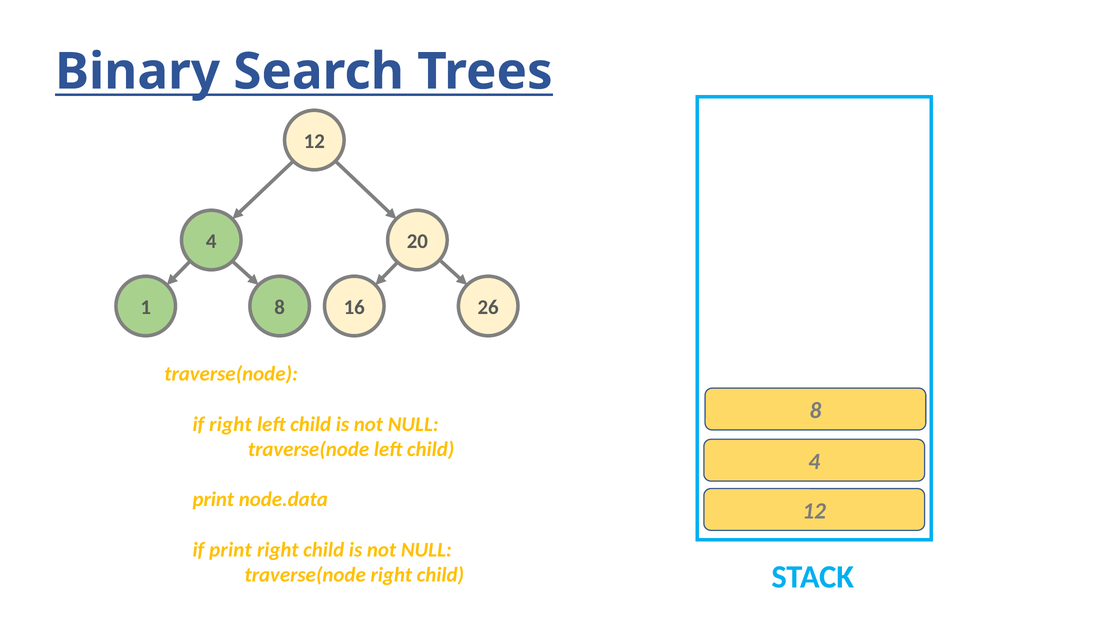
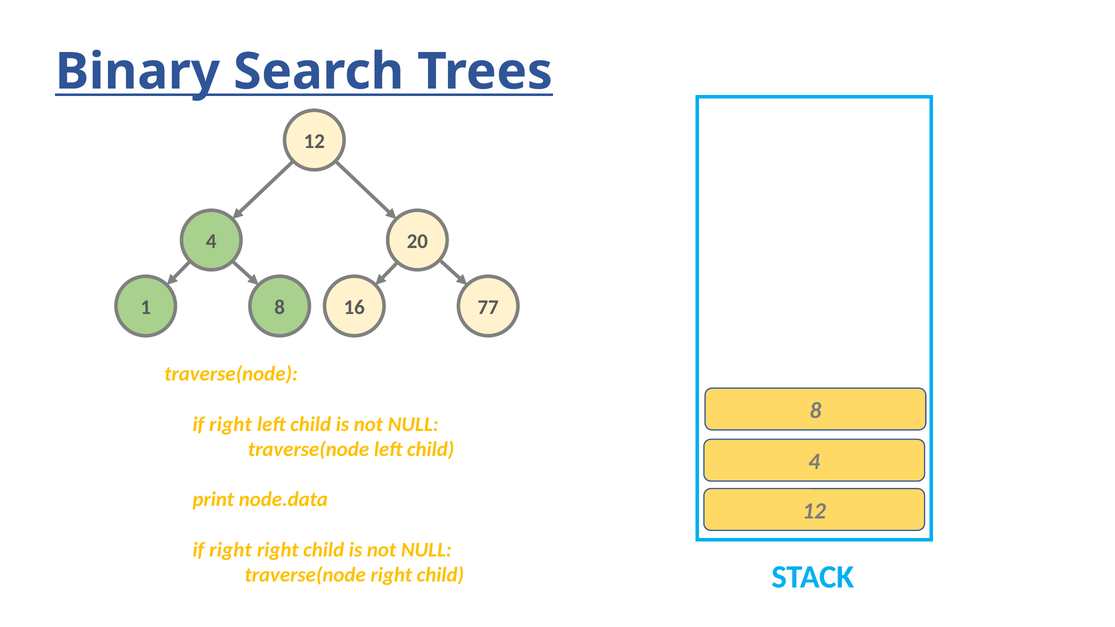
26: 26 -> 77
print at (231, 550): print -> right
